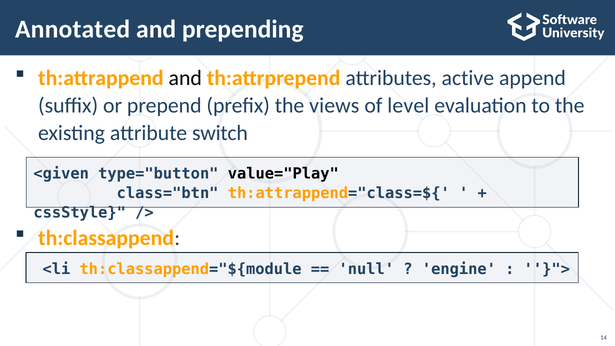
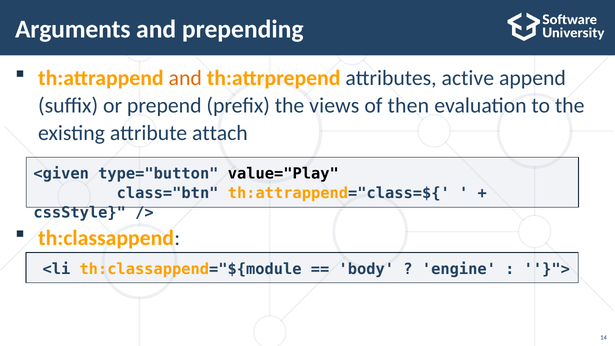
Annotated: Annotated -> Arguments
and at (185, 78) colour: black -> orange
level: level -> then
switch: switch -> attach
null: null -> body
